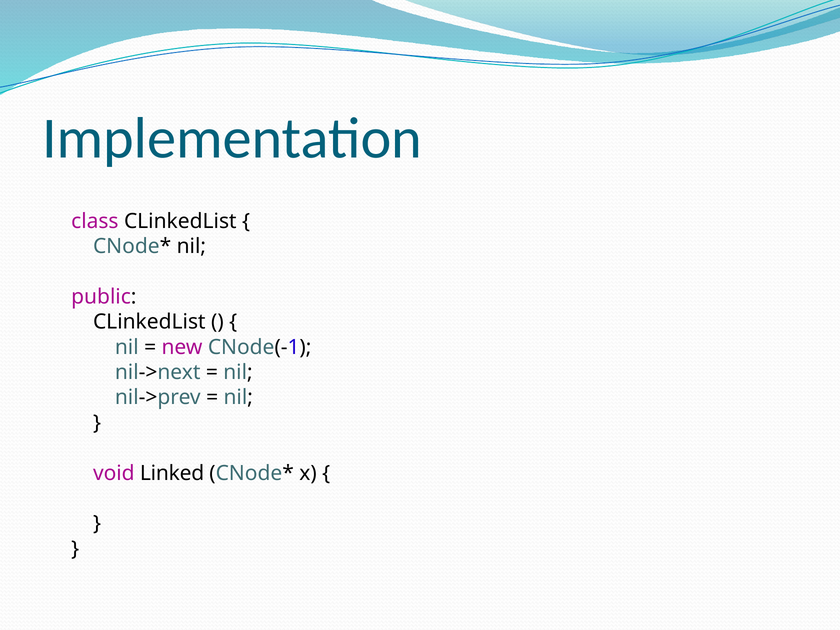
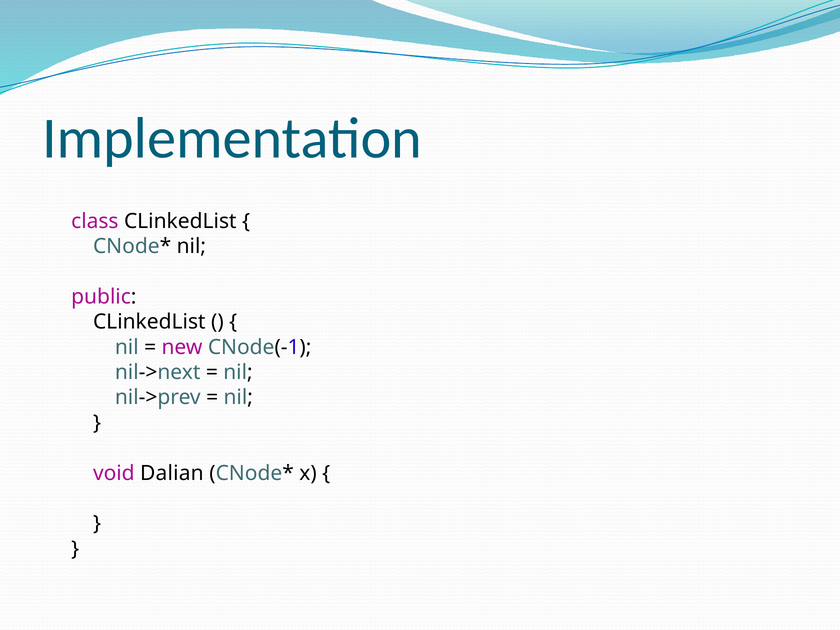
Linked: Linked -> Dalian
